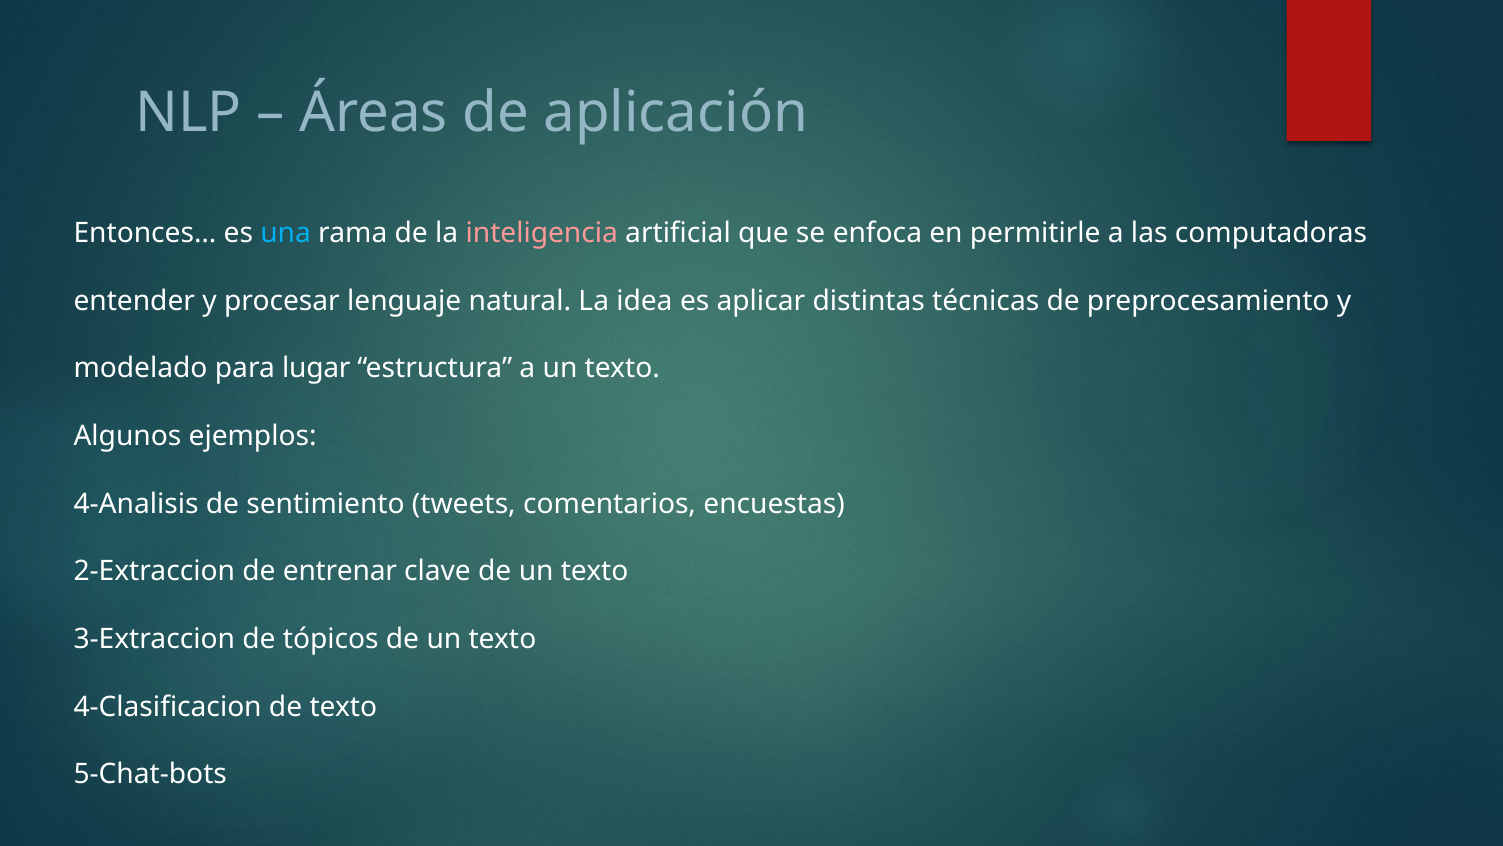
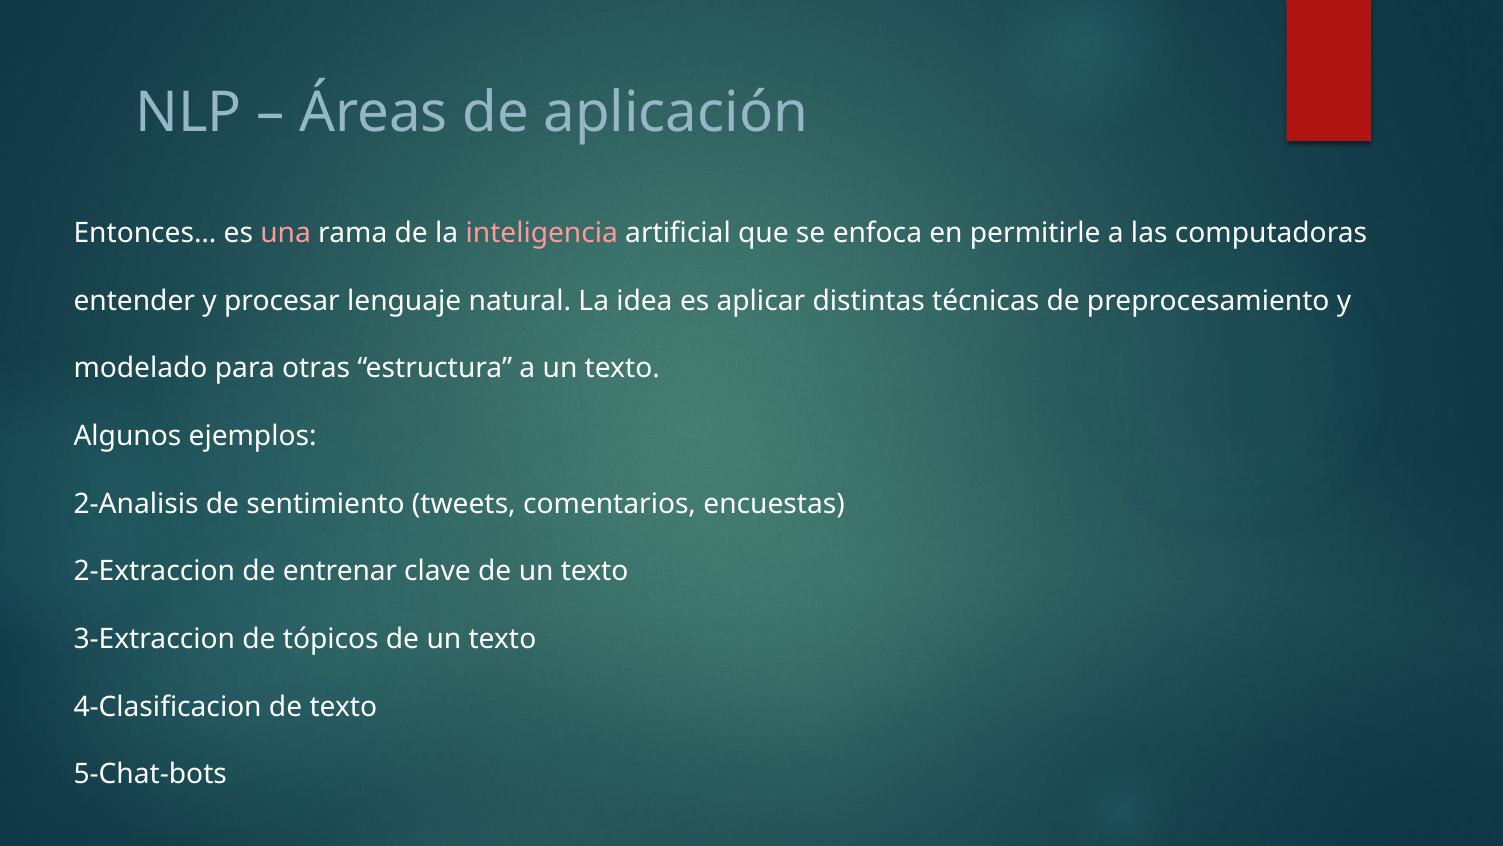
una colour: light blue -> pink
lugar: lugar -> otras
4-Analisis: 4-Analisis -> 2-Analisis
